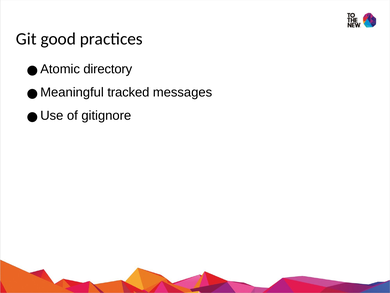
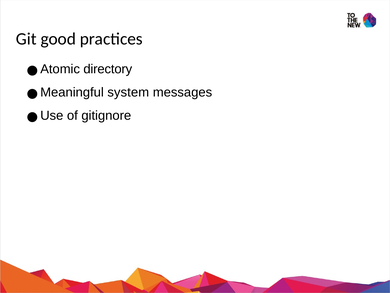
tracked: tracked -> system
